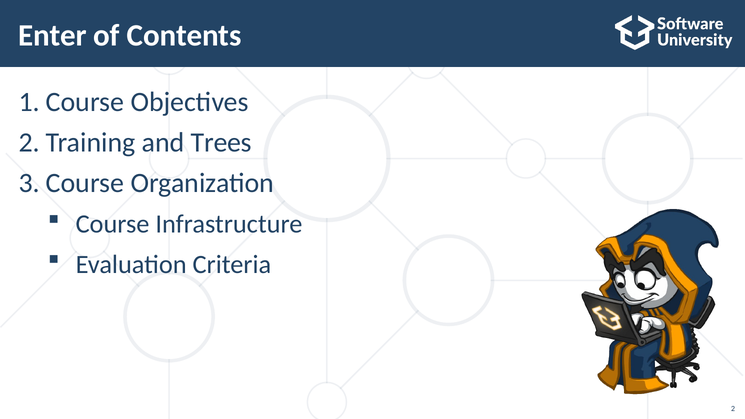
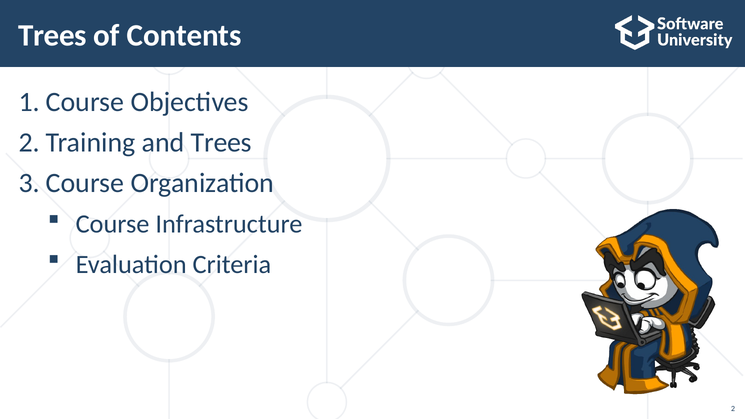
Enter at (52, 35): Enter -> Trees
